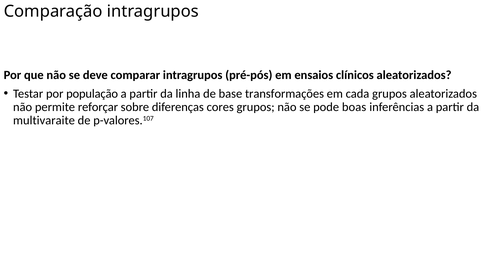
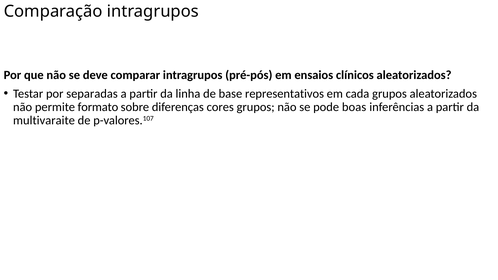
população: população -> separadas
transformações: transformações -> representativos
reforçar: reforçar -> formato
